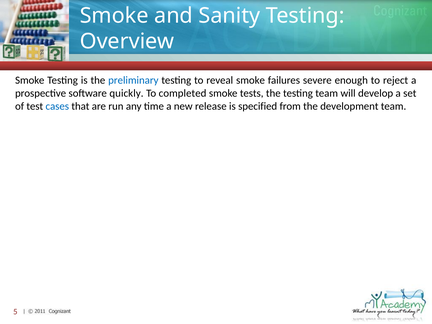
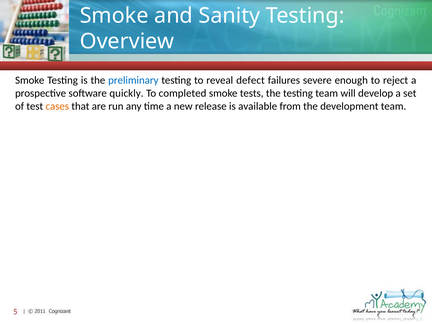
reveal smoke: smoke -> defect
cases colour: blue -> orange
specified: specified -> available
